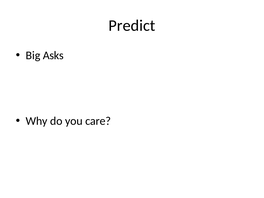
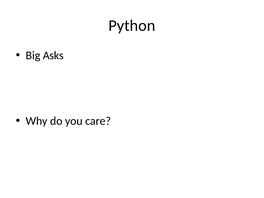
Predict: Predict -> Python
